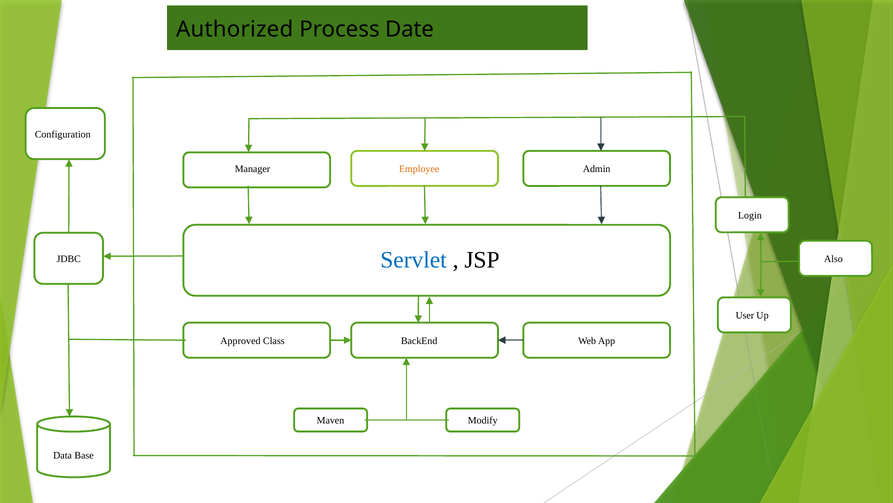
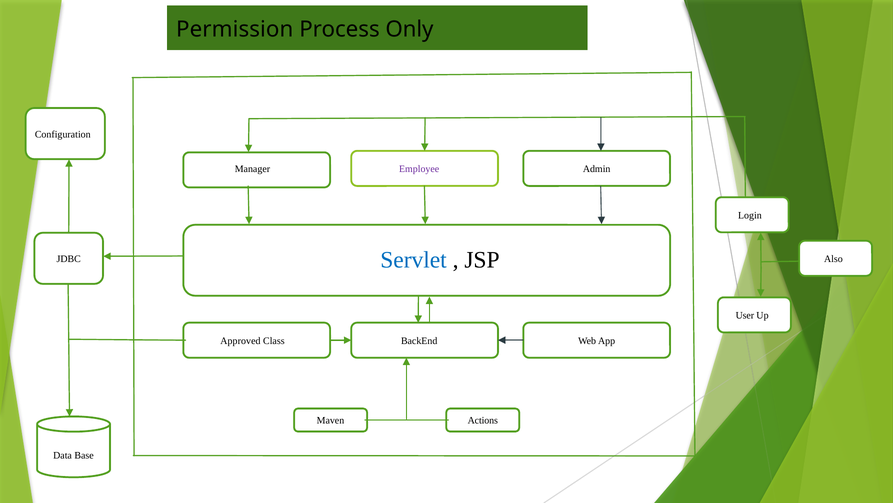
Authorized: Authorized -> Permission
Date: Date -> Only
Employee colour: orange -> purple
Modify: Modify -> Actions
